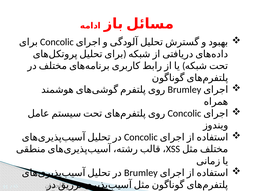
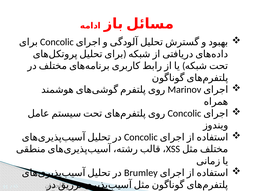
Brumley at (184, 89): Brumley -> Marinov
